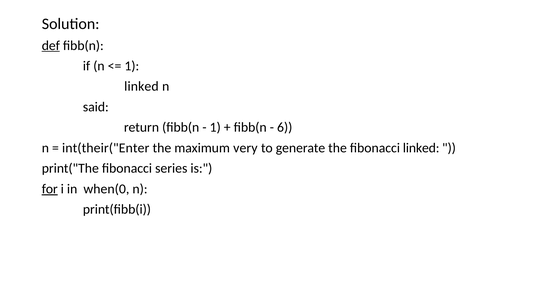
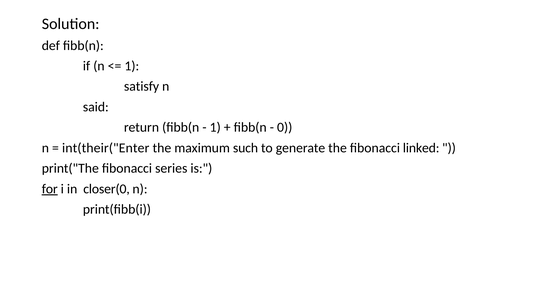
def underline: present -> none
linked at (141, 87): linked -> satisfy
6: 6 -> 0
very: very -> such
when(0: when(0 -> closer(0
